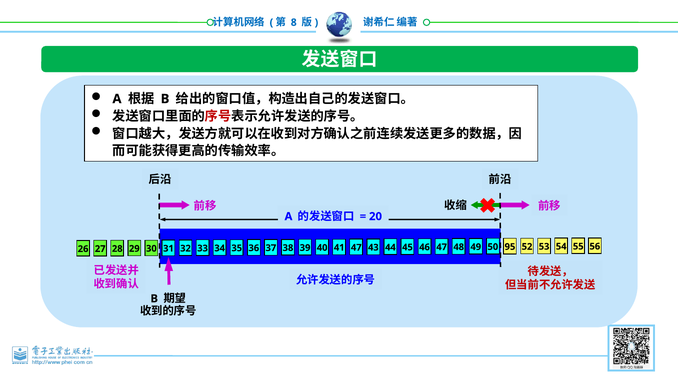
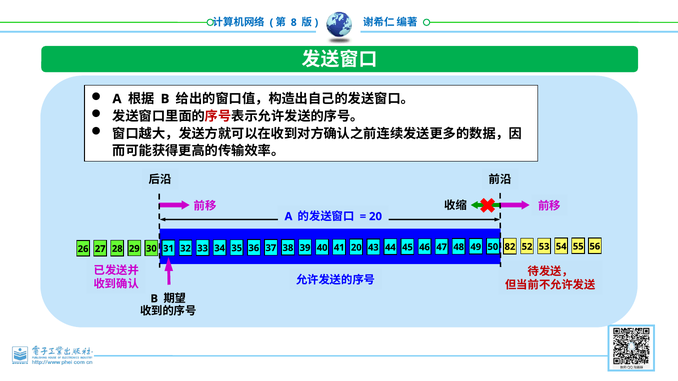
41 47: 47 -> 20
95: 95 -> 82
